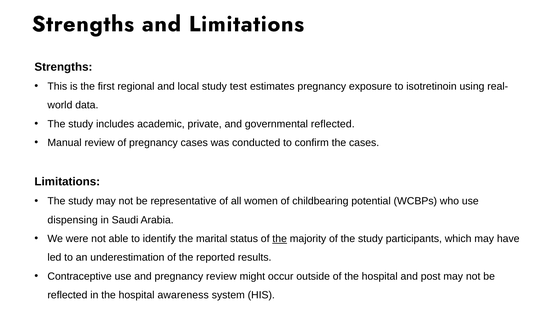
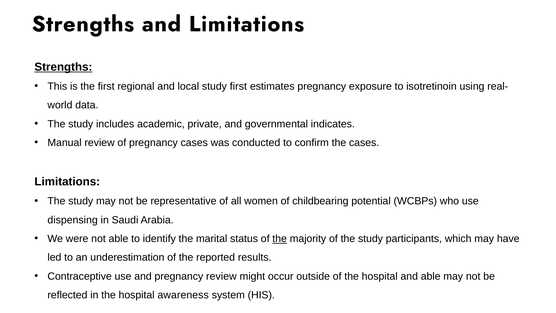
Strengths at (63, 67) underline: none -> present
study test: test -> first
governmental reflected: reflected -> indicates
and post: post -> able
